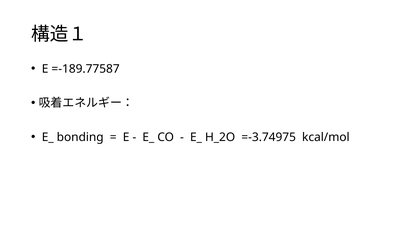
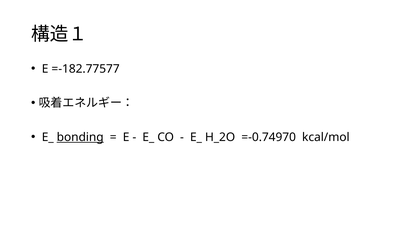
=-189.77587: =-189.77587 -> =-182.77577
bonding underline: none -> present
=-3.74975: =-3.74975 -> =-0.74970
